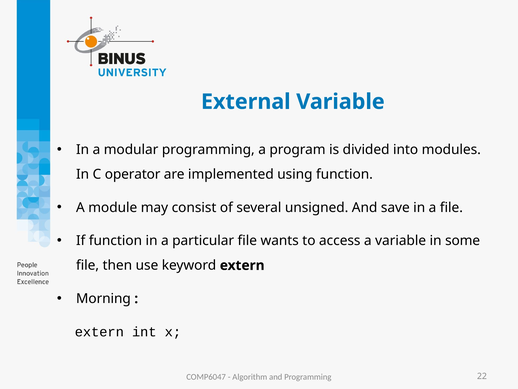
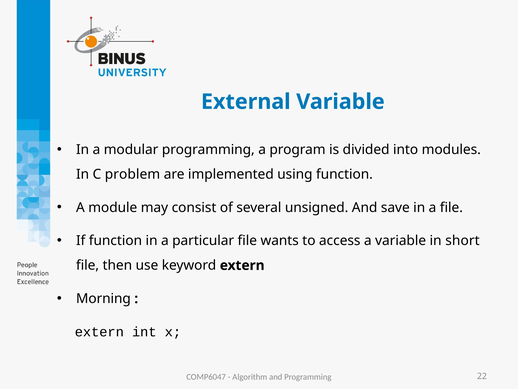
operator: operator -> problem
some: some -> short
